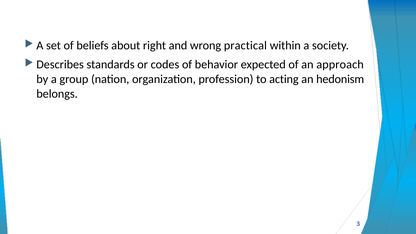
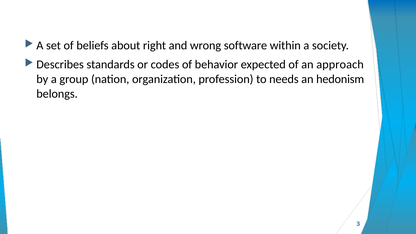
practical: practical -> software
acting: acting -> needs
